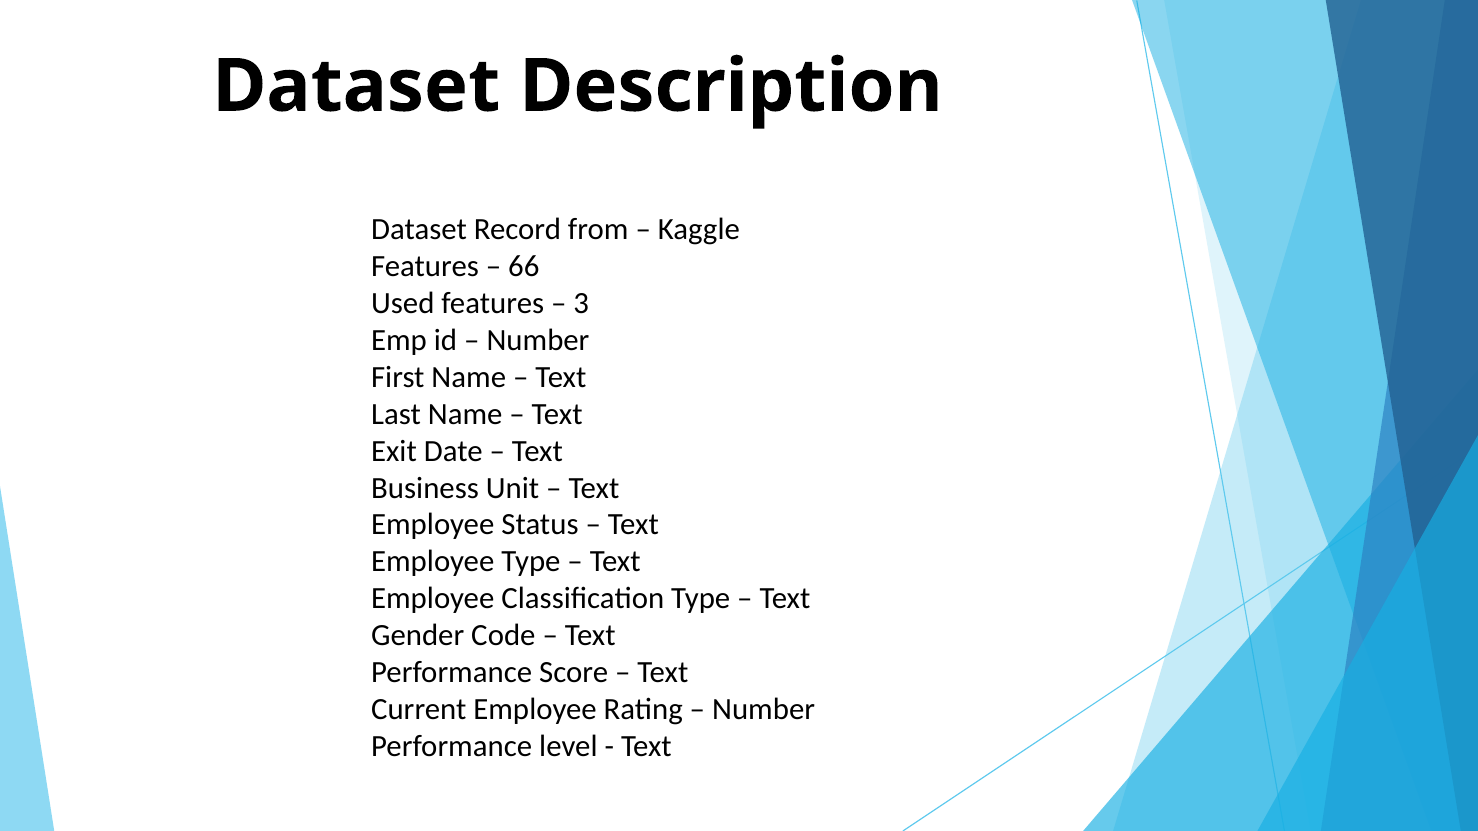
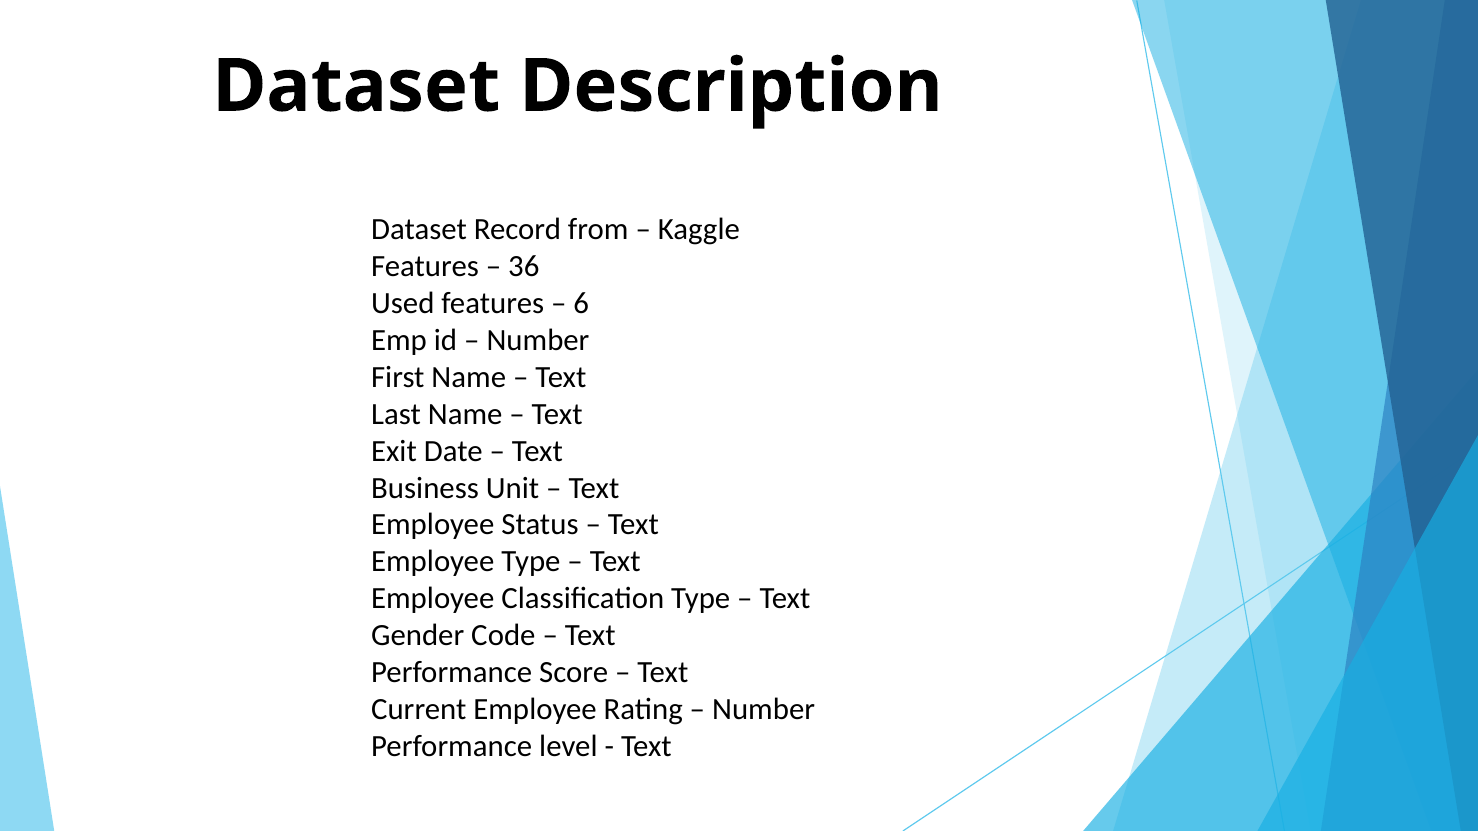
66: 66 -> 36
3: 3 -> 6
